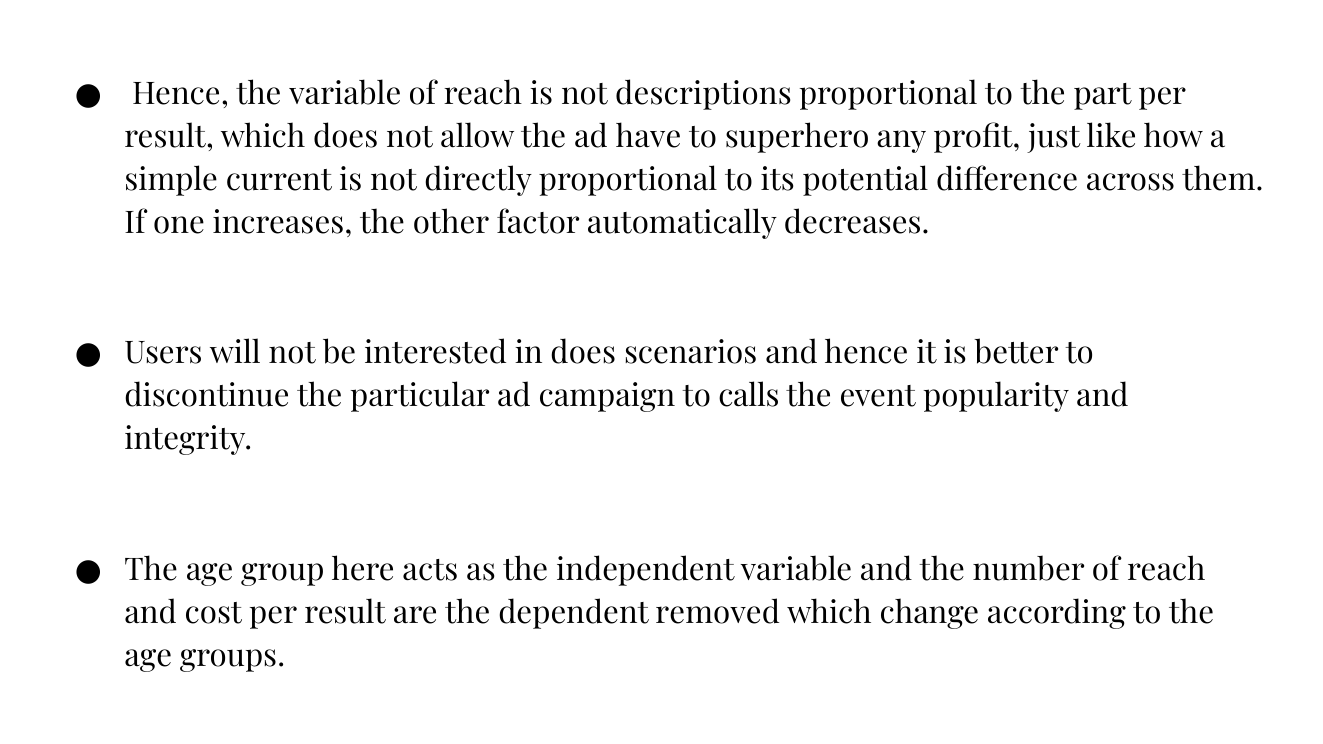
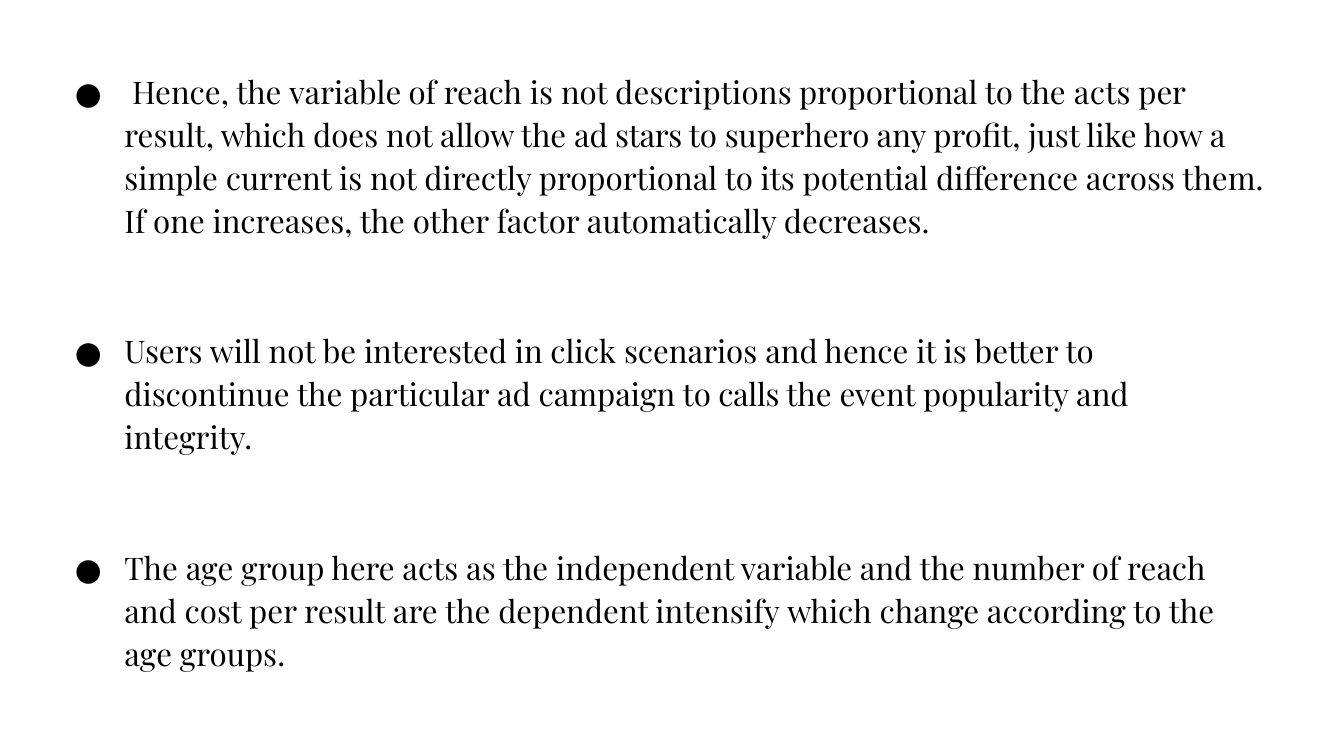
the part: part -> acts
have: have -> stars
in does: does -> click
removed: removed -> intensify
